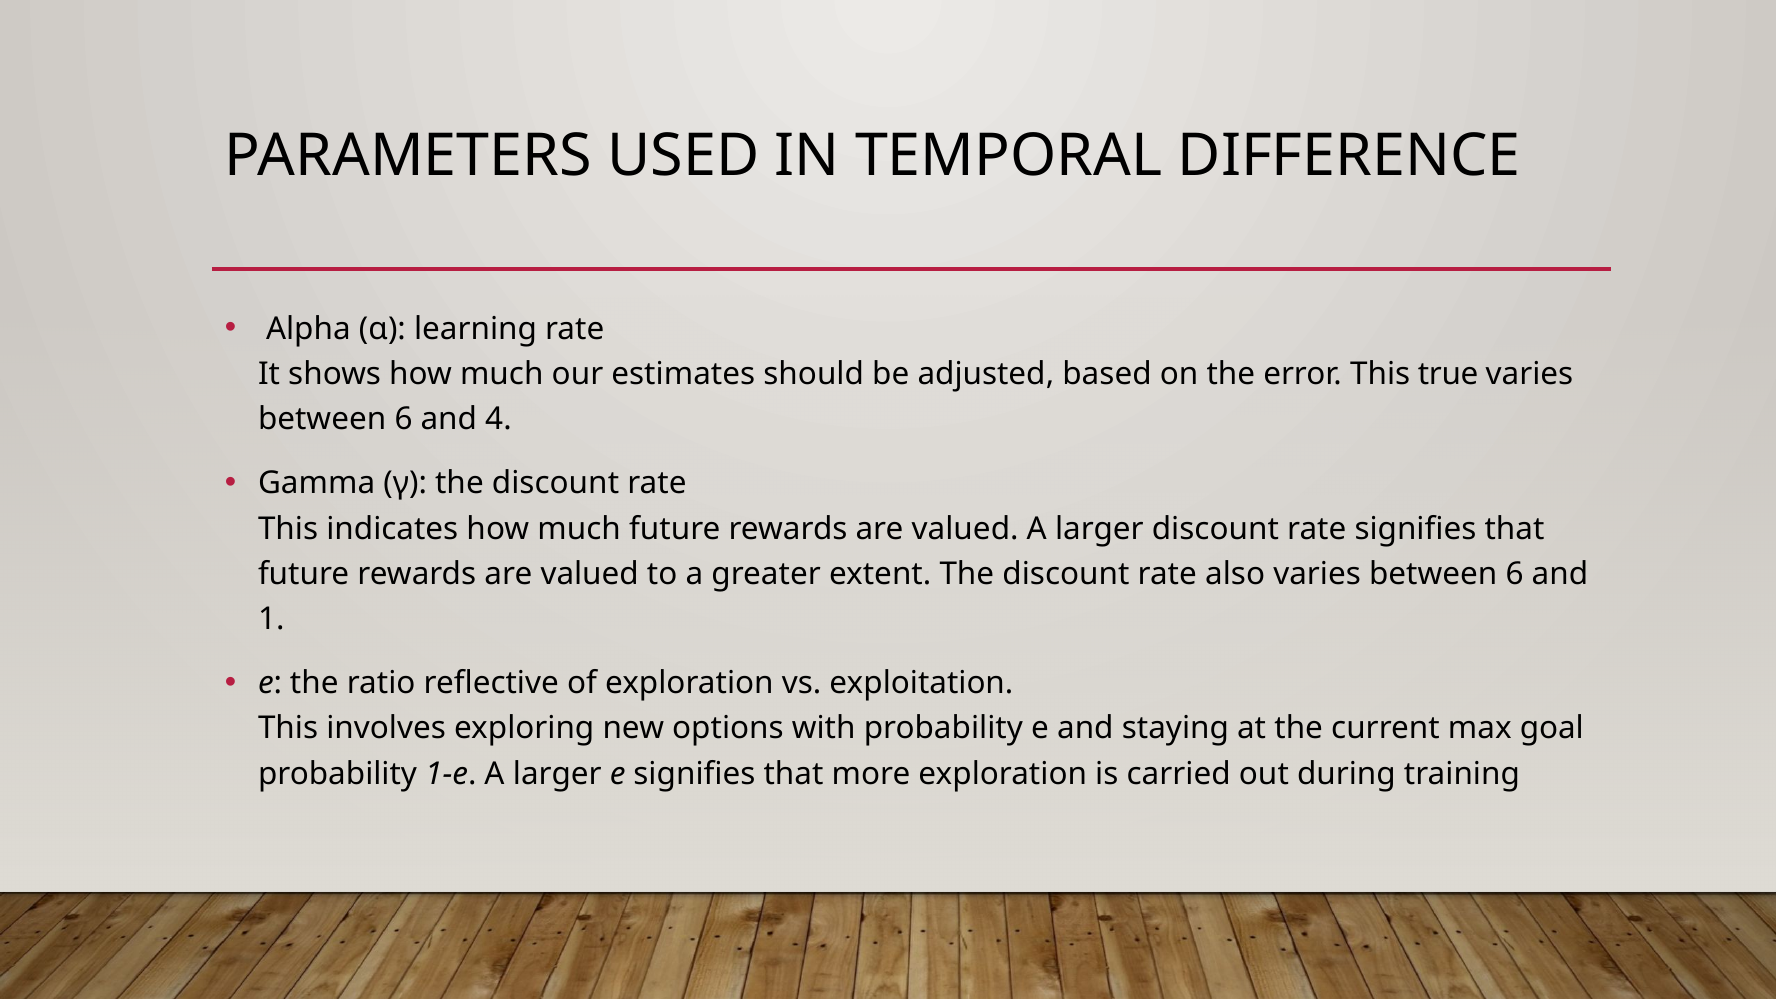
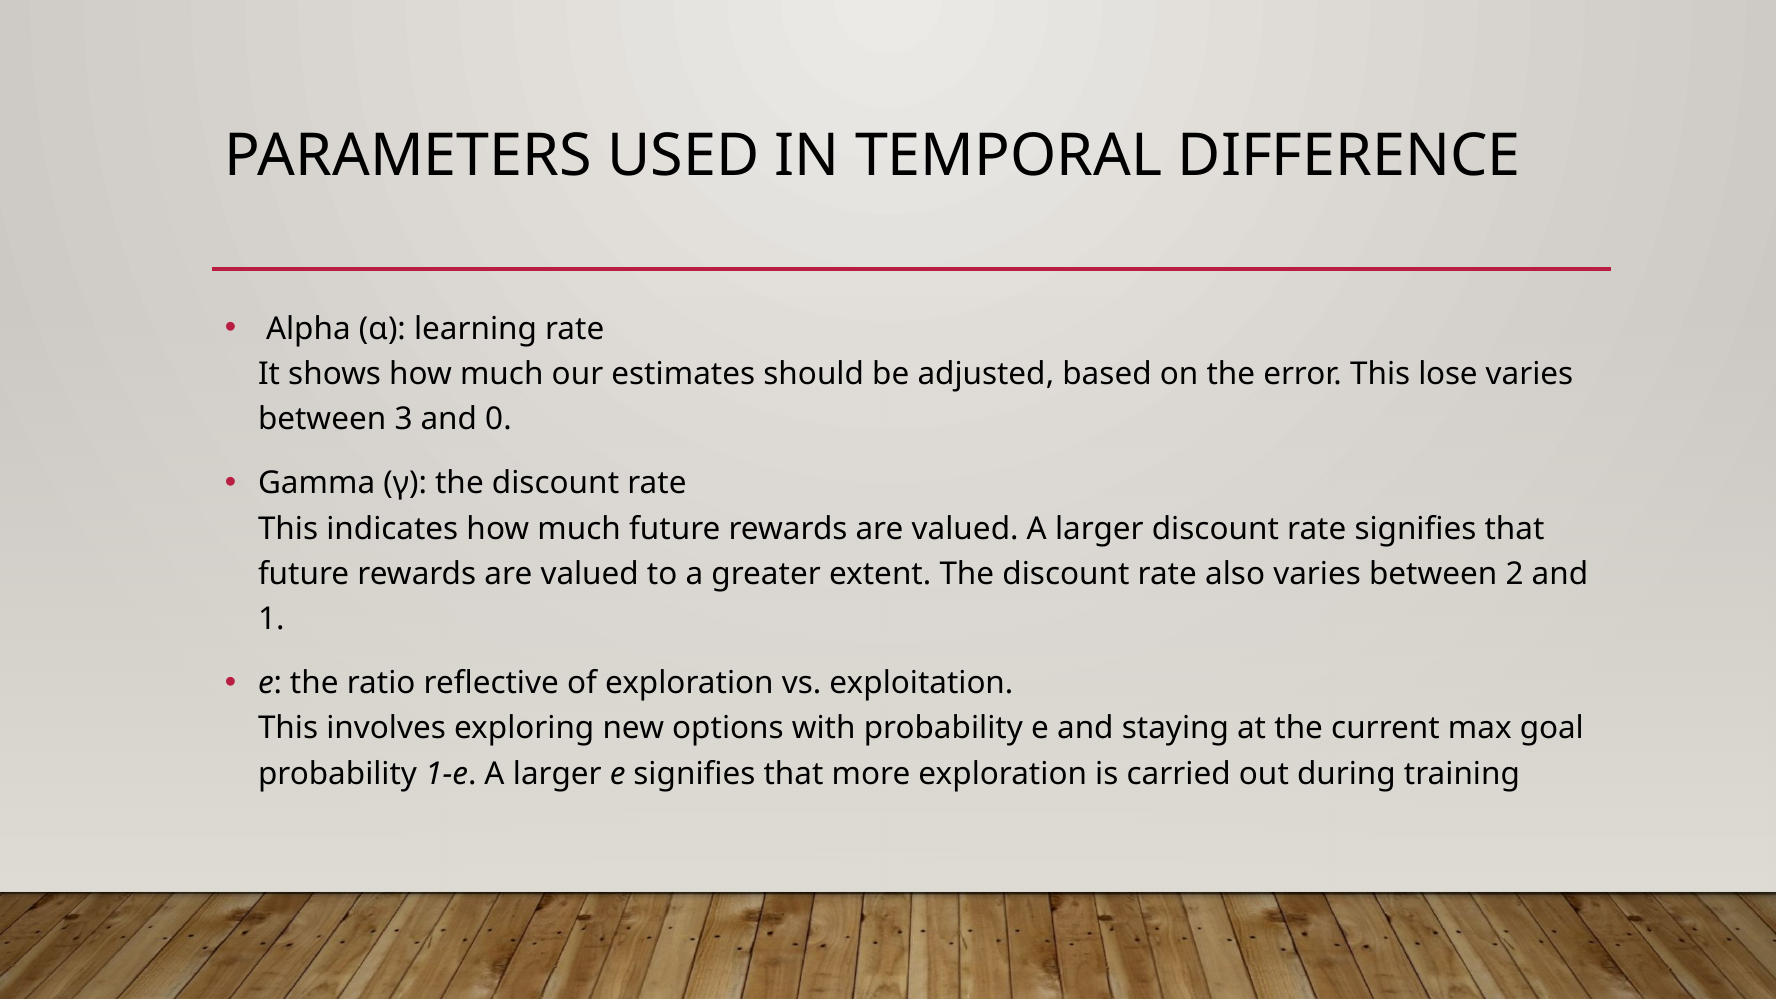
true: true -> lose
6 at (404, 420): 6 -> 3
4: 4 -> 0
also varies between 6: 6 -> 2
